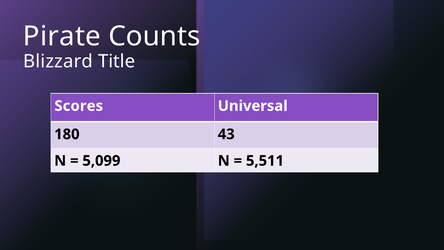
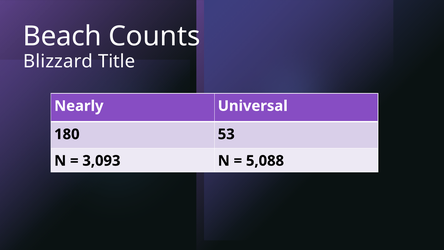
Pirate: Pirate -> Beach
Scores: Scores -> Nearly
43: 43 -> 53
5,099: 5,099 -> 3,093
5,511: 5,511 -> 5,088
